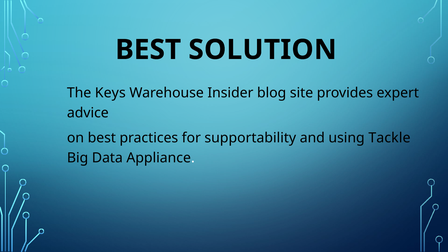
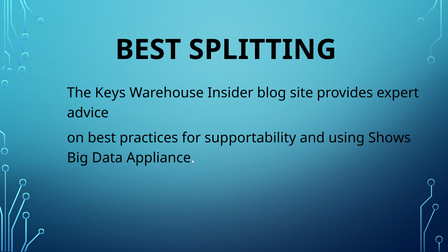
SOLUTION: SOLUTION -> SPLITTING
Tackle: Tackle -> Shows
